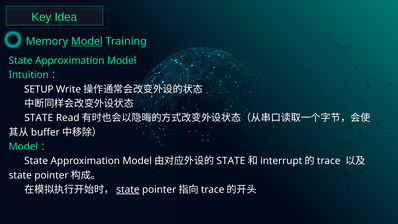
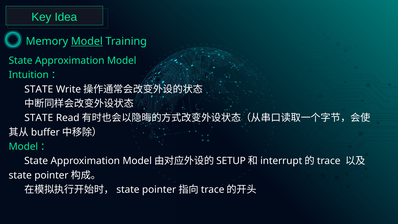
SETUP at (39, 89): SETUP -> STATE
STATE at (231, 161): STATE -> SETUP
state at (128, 189) underline: present -> none
